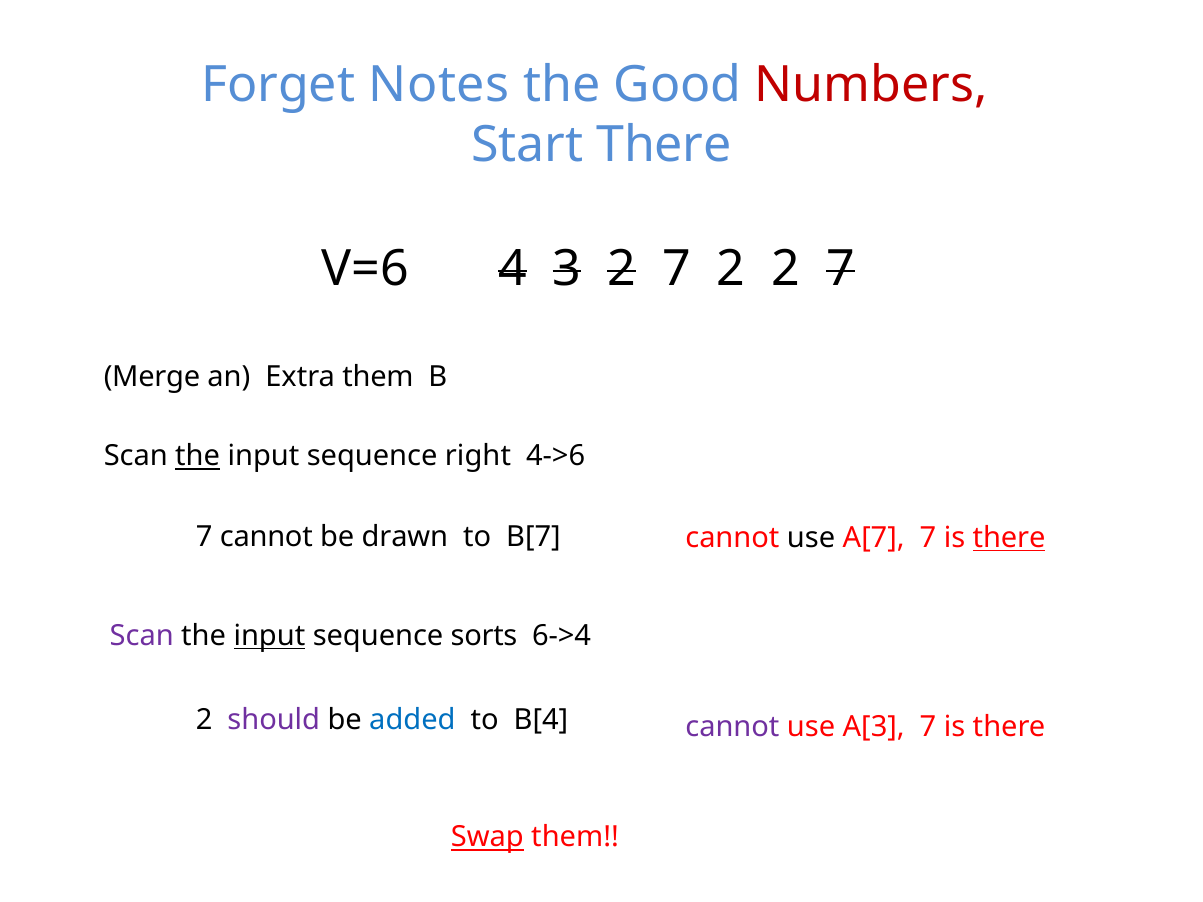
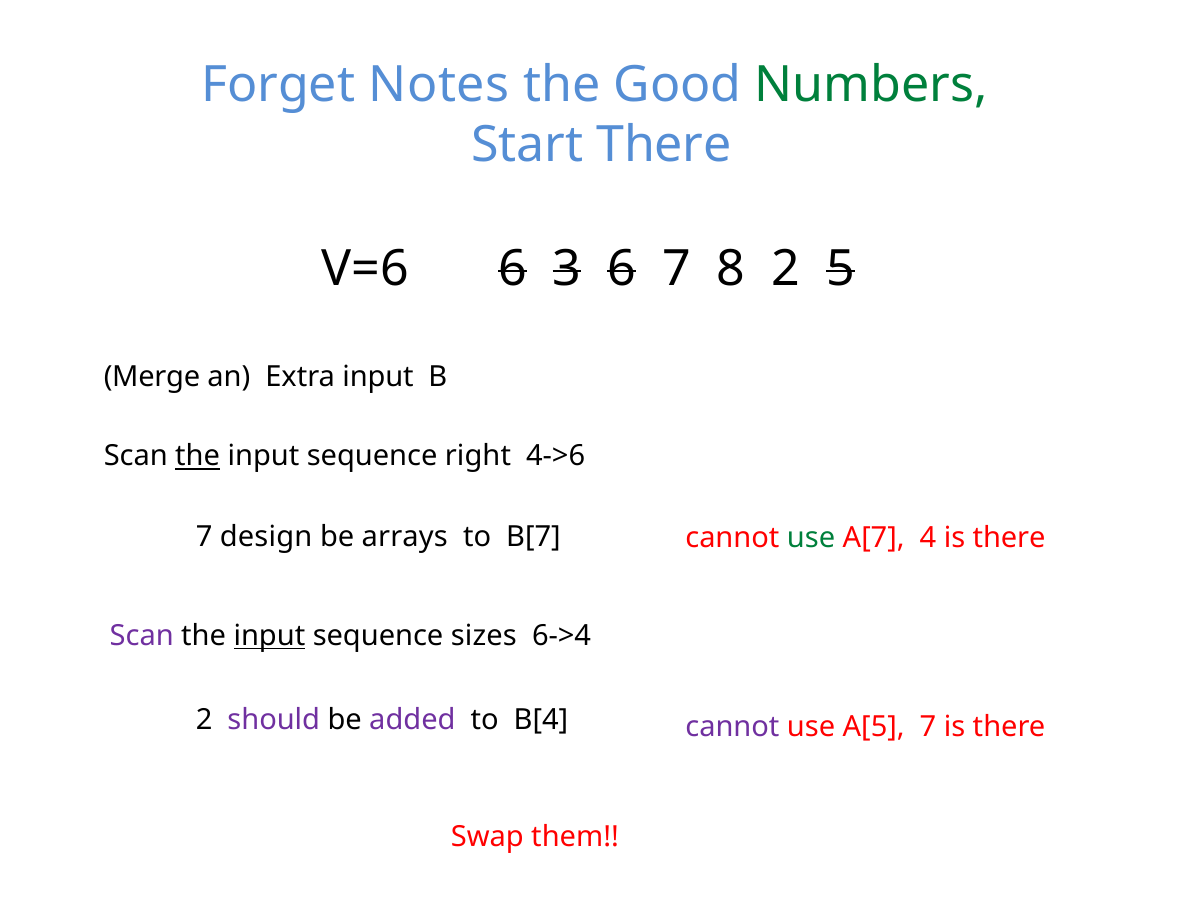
Numbers colour: red -> green
V=6 4: 4 -> 6
3 2: 2 -> 6
7 2: 2 -> 8
7 at (841, 270): 7 -> 5
Extra them: them -> input
cannot at (266, 537): cannot -> design
drawn: drawn -> arrays
use at (811, 538) colour: black -> green
A[7 7: 7 -> 4
there at (1009, 538) underline: present -> none
sorts: sorts -> sizes
added colour: blue -> purple
A[3: A[3 -> A[5
Swap underline: present -> none
